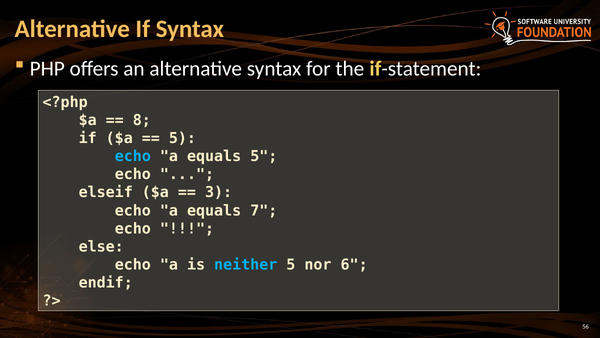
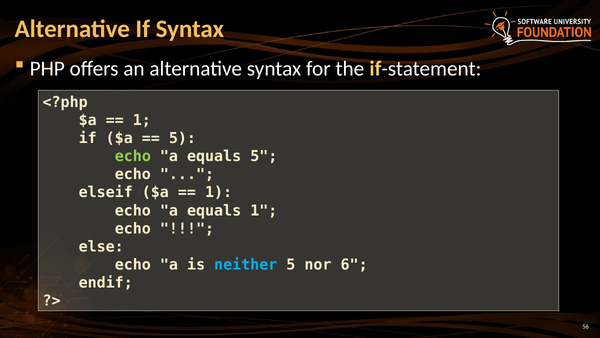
8 at (142, 120): 8 -> 1
echo at (133, 156) colour: light blue -> light green
3 at (219, 192): 3 -> 1
equals 7: 7 -> 1
